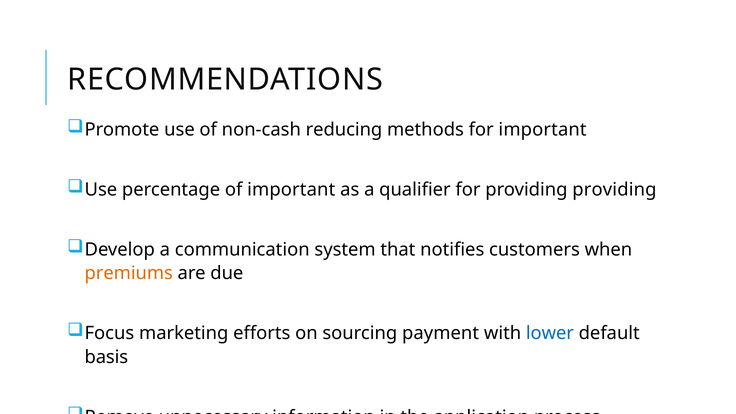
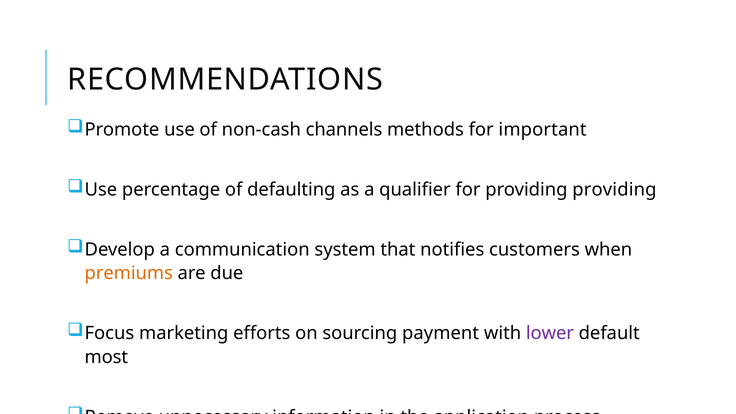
reducing: reducing -> channels
of important: important -> defaulting
lower colour: blue -> purple
basis: basis -> most
